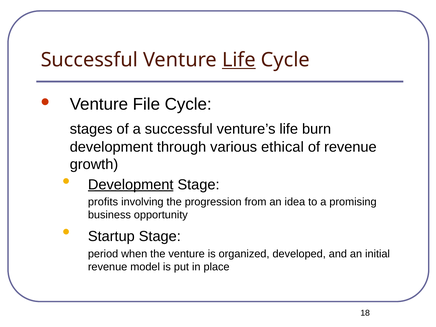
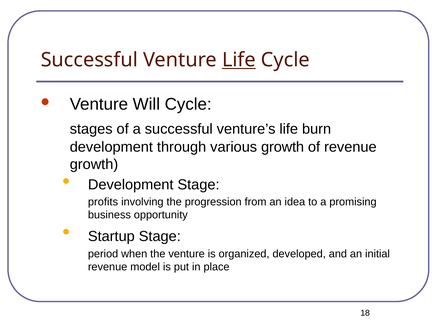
File: File -> Will
various ethical: ethical -> growth
Development at (131, 185) underline: present -> none
